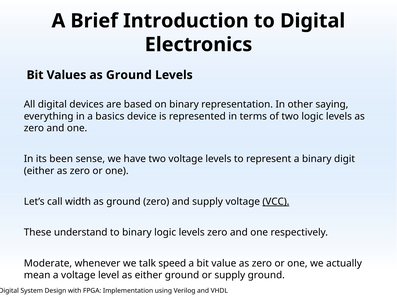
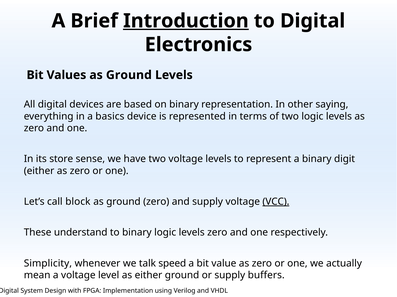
Introduction underline: none -> present
been: been -> store
width: width -> block
Moderate: Moderate -> Simplicity
supply ground: ground -> buffers
